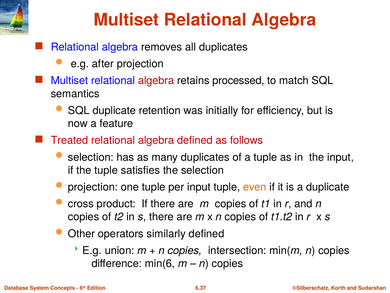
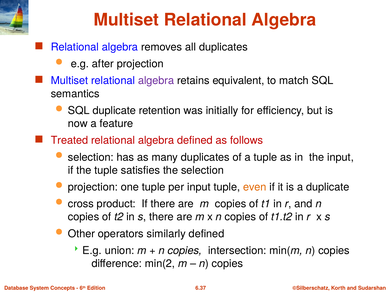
algebra at (156, 81) colour: red -> purple
processed: processed -> equivalent
min(6: min(6 -> min(2
